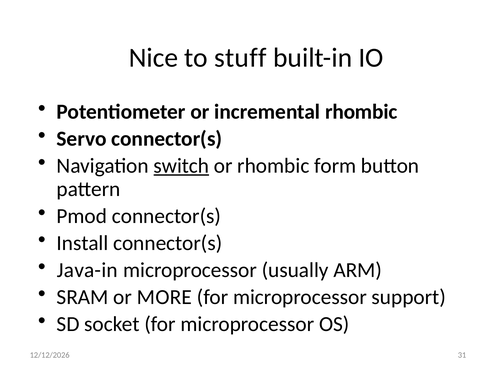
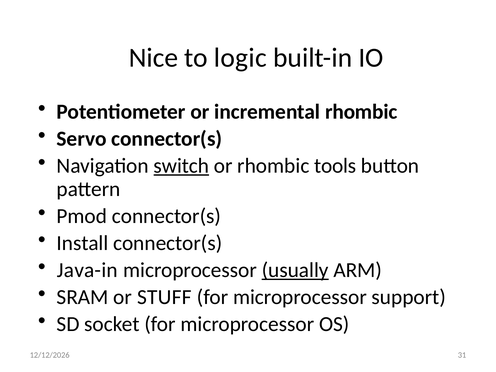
stuff: stuff -> logic
form: form -> tools
usually underline: none -> present
MORE: MORE -> STUFF
